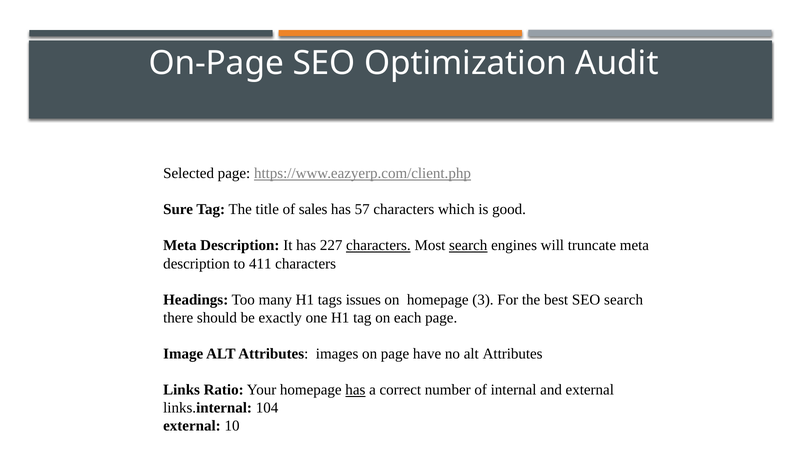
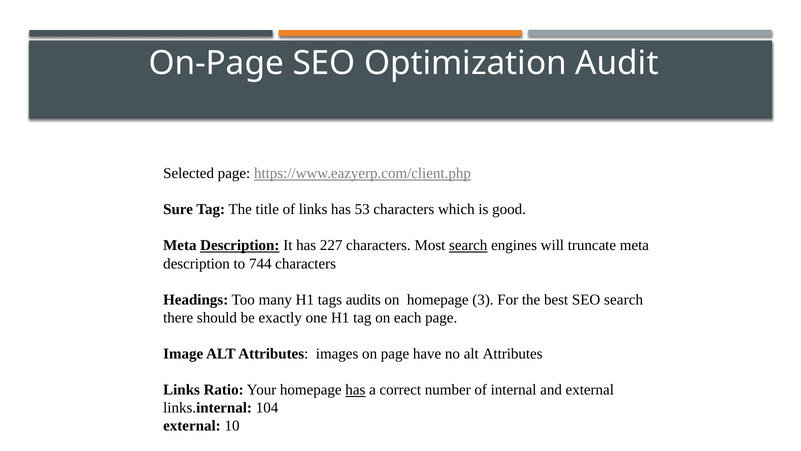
of sales: sales -> links
57: 57 -> 53
Description at (240, 245) underline: none -> present
characters at (378, 245) underline: present -> none
411: 411 -> 744
issues: issues -> audits
